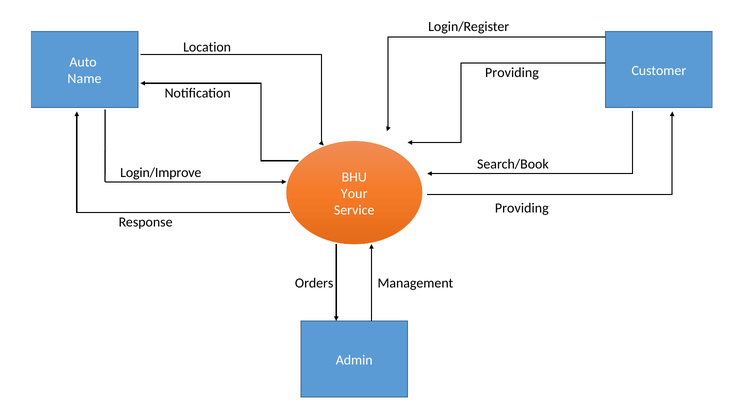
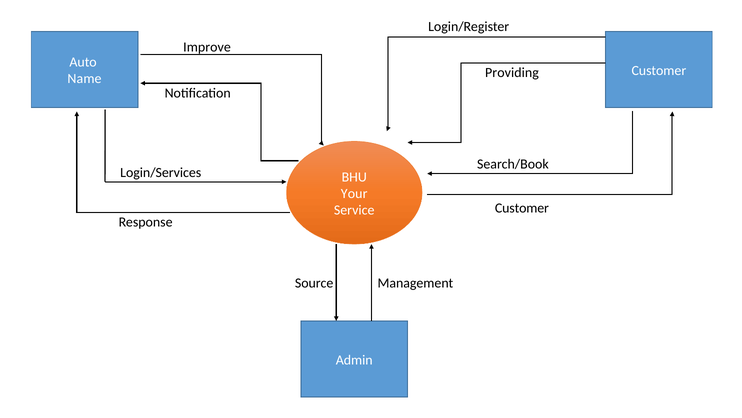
Location: Location -> Improve
Login/Improve: Login/Improve -> Login/Services
Providing at (522, 208): Providing -> Customer
Orders: Orders -> Source
